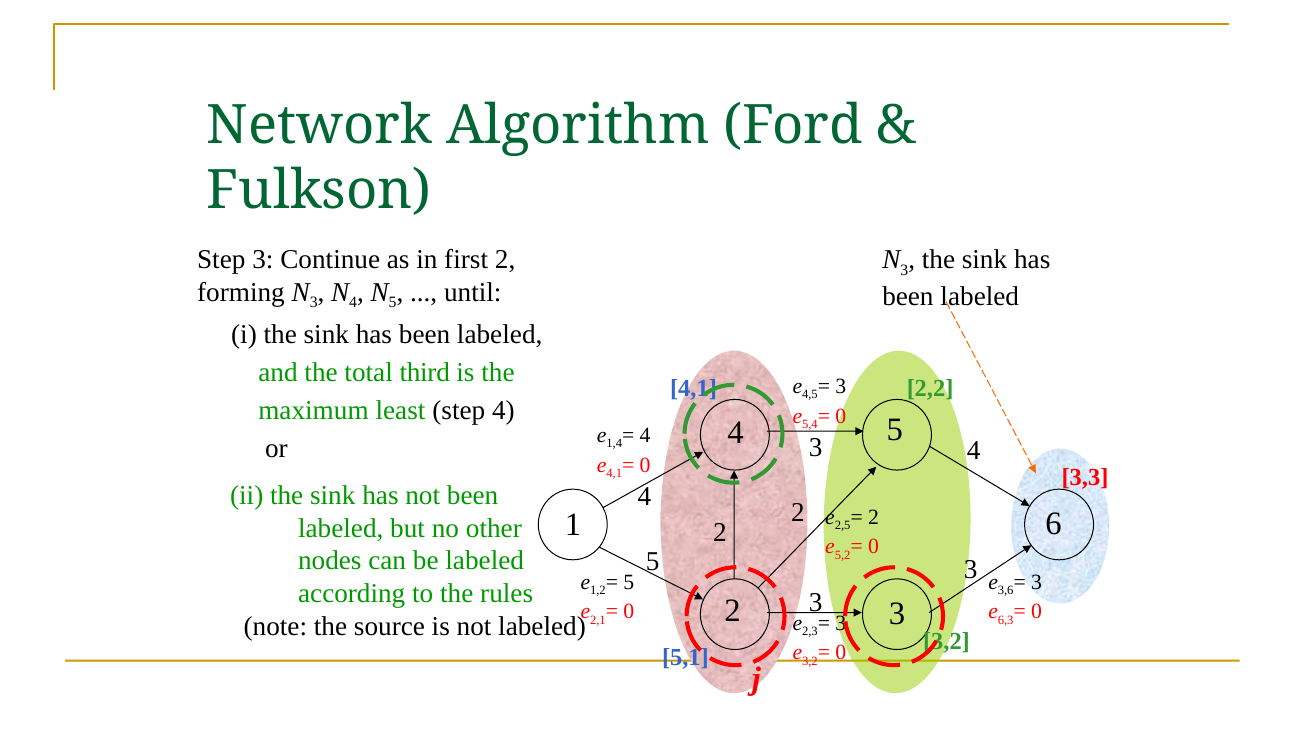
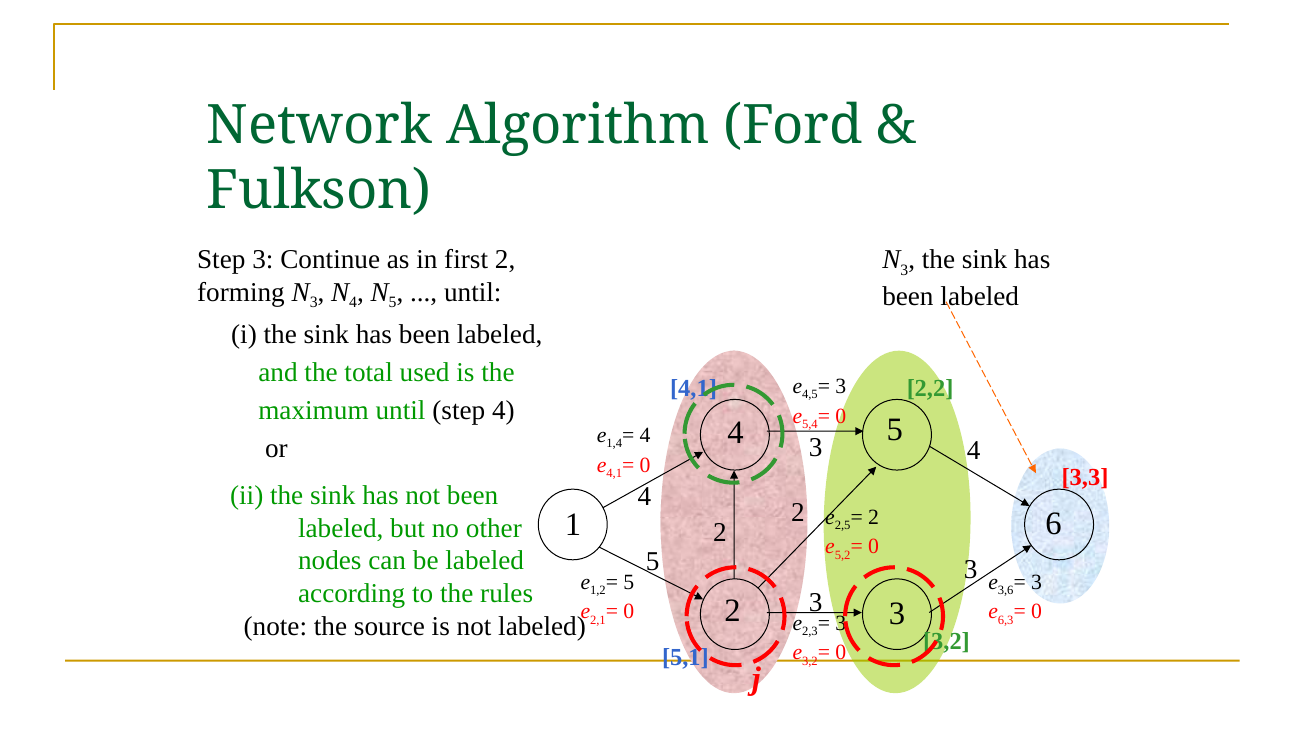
third: third -> used
maximum least: least -> until
